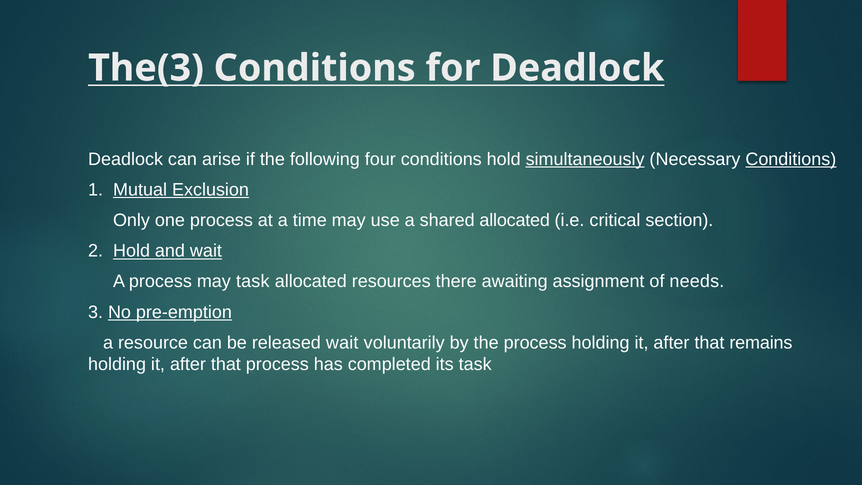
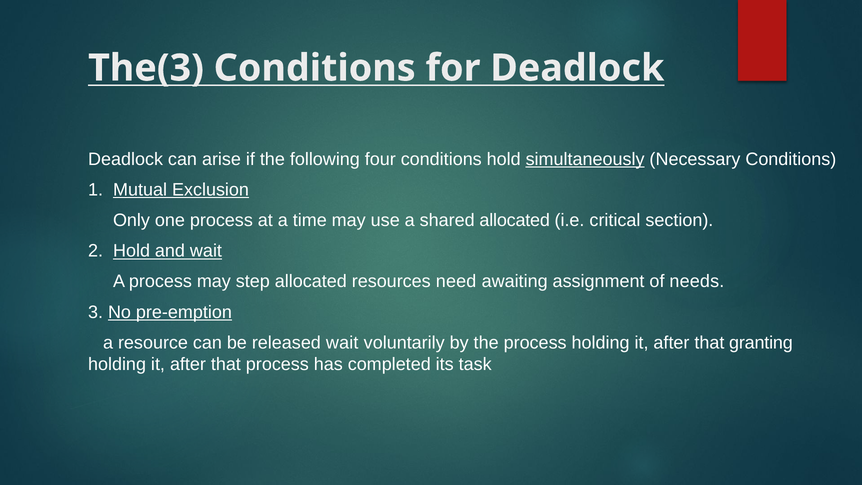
Conditions at (791, 159) underline: present -> none
may task: task -> step
there: there -> need
remains: remains -> granting
